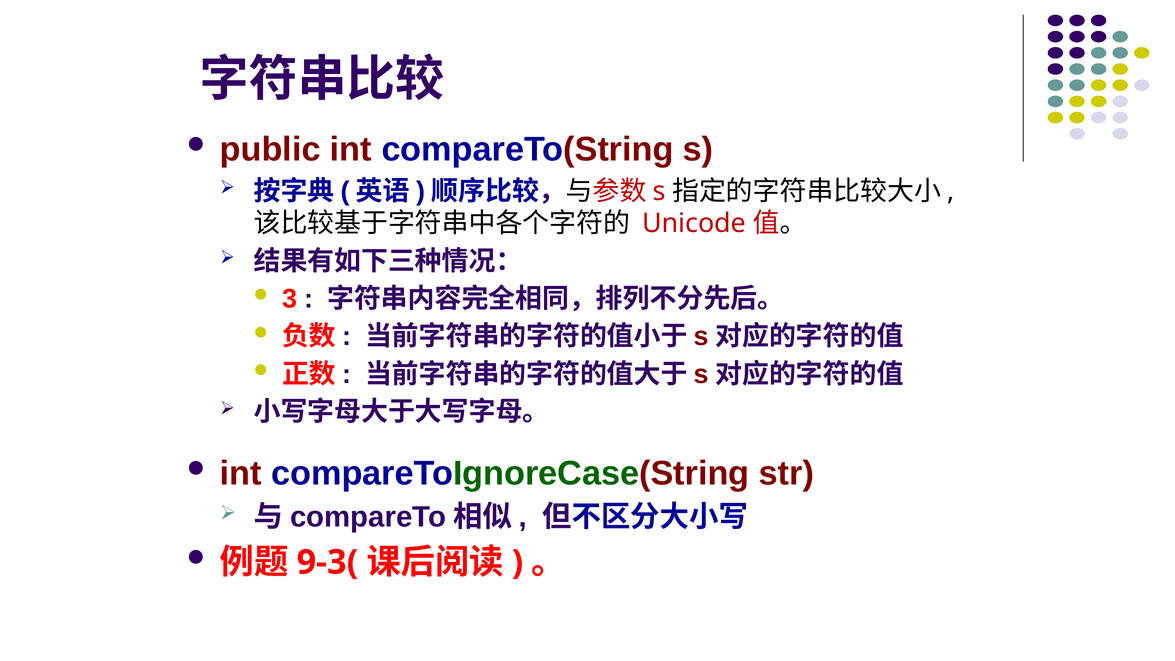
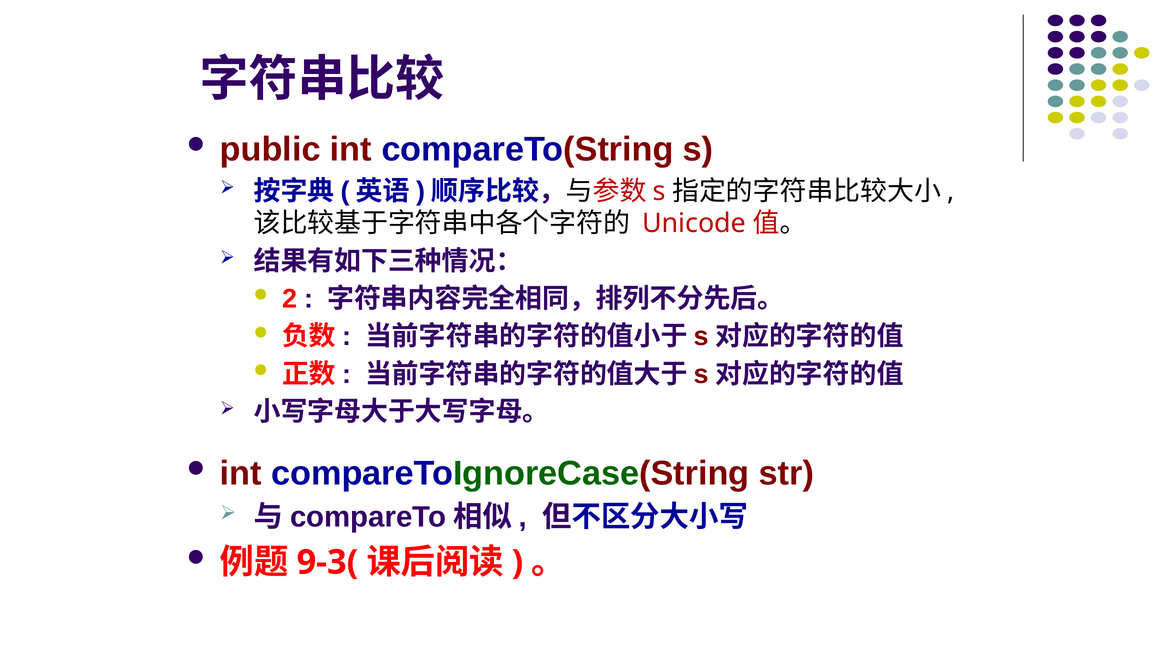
3: 3 -> 2
